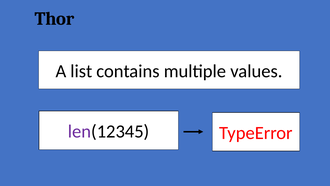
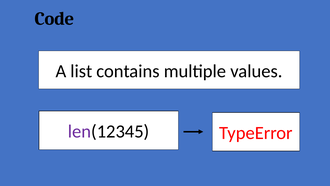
Thor: Thor -> Code
